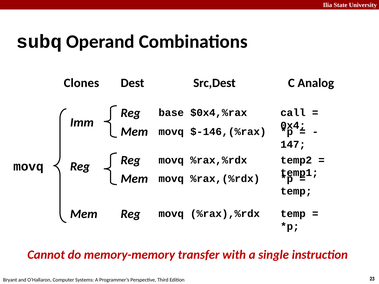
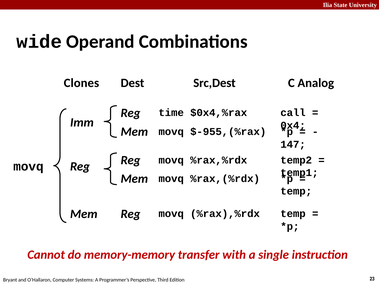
subq: subq -> wide
base: base -> time
$-146,(%rax: $-146,(%rax -> $-955,(%rax
